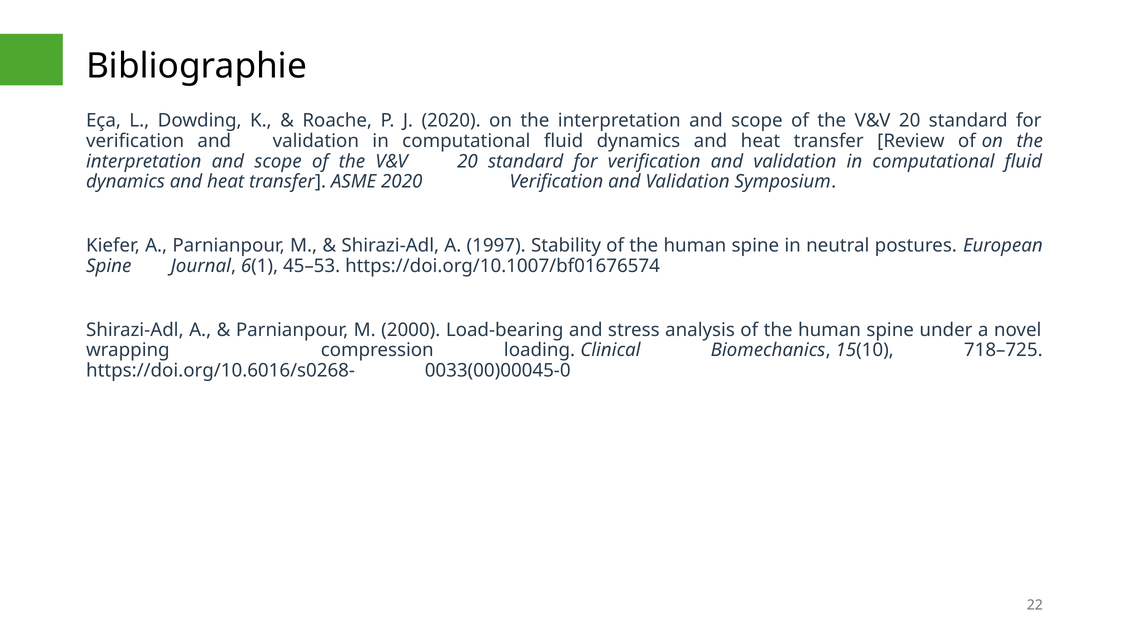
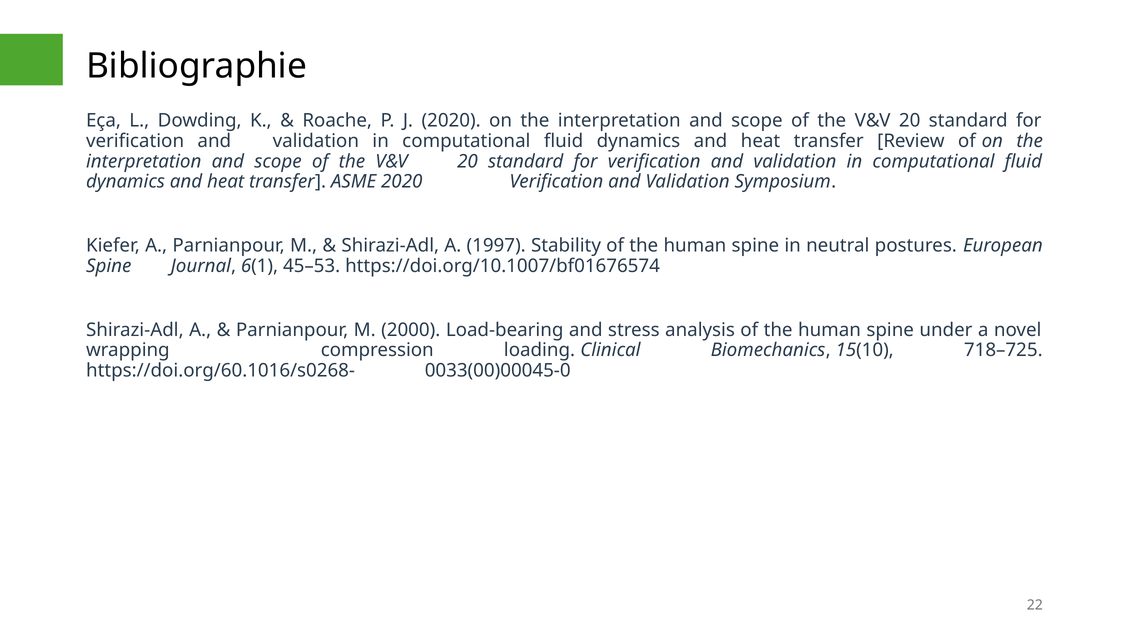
https://doi.org/10.6016/s0268-: https://doi.org/10.6016/s0268- -> https://doi.org/60.1016/s0268-
